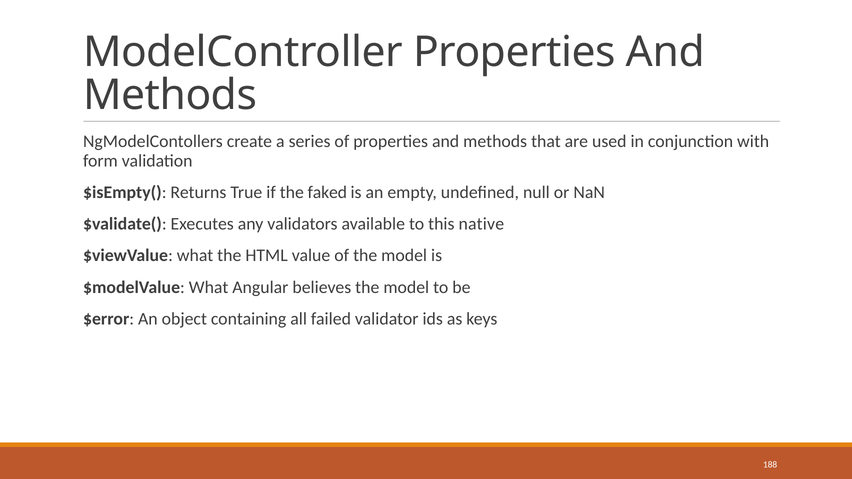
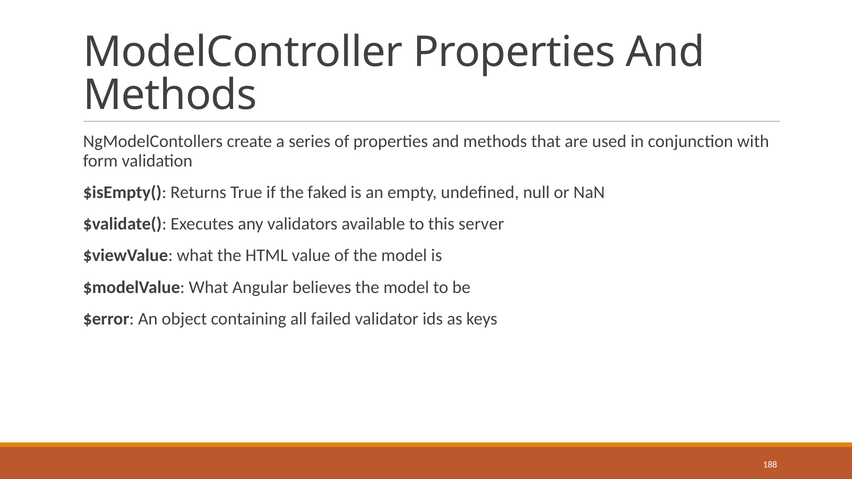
native: native -> server
